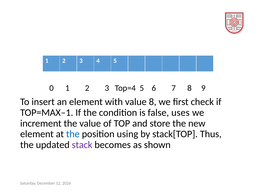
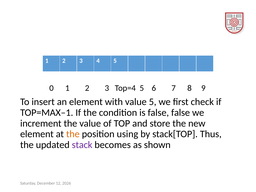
value 8: 8 -> 5
false uses: uses -> false
the at (73, 134) colour: blue -> orange
